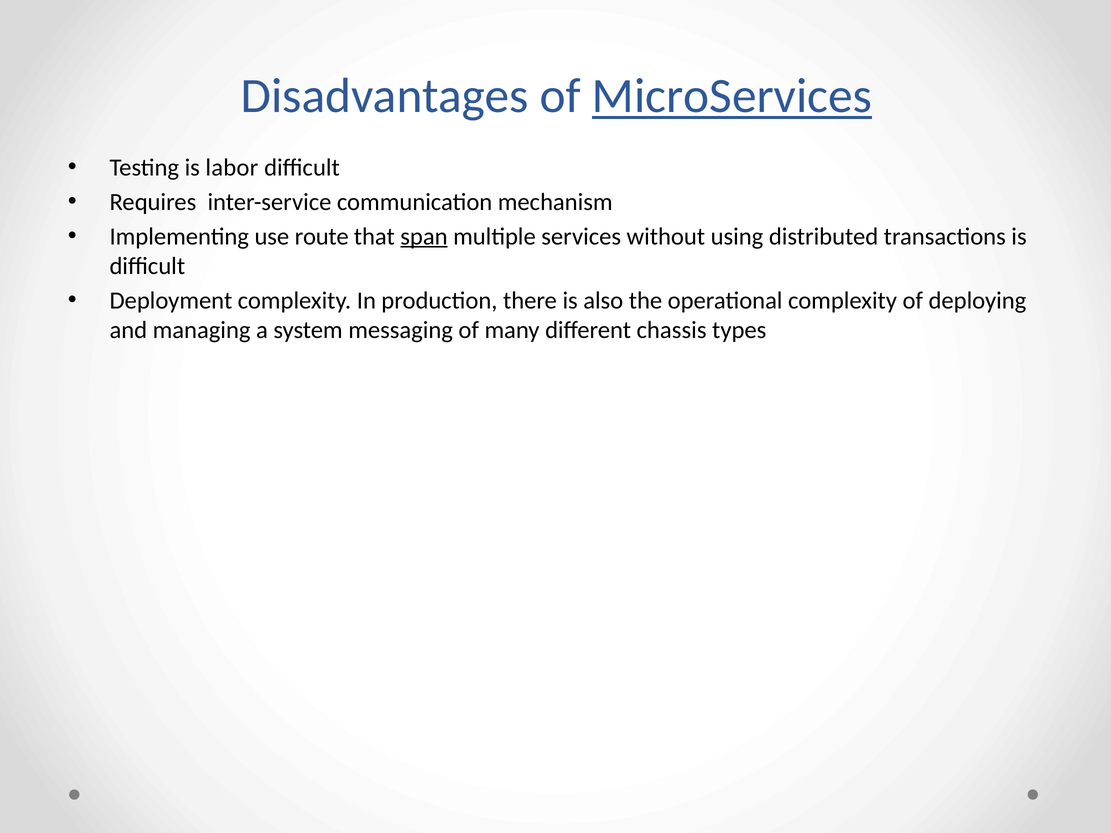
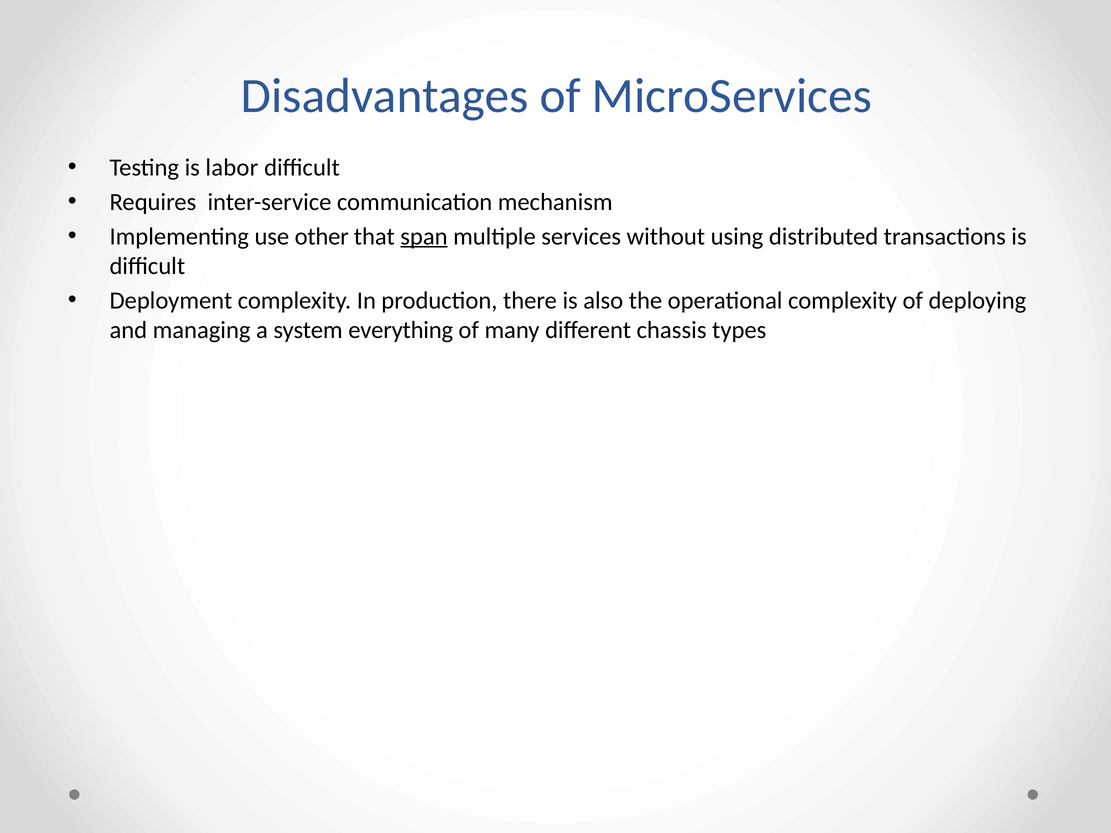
MicroServices underline: present -> none
route: route -> other
messaging: messaging -> everything
